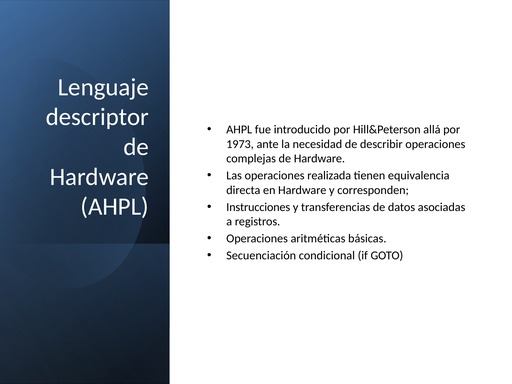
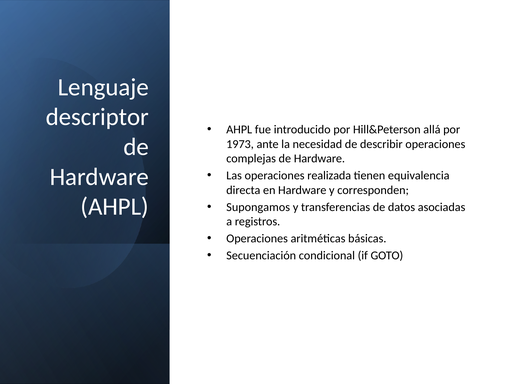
Instrucciones: Instrucciones -> Supongamos
